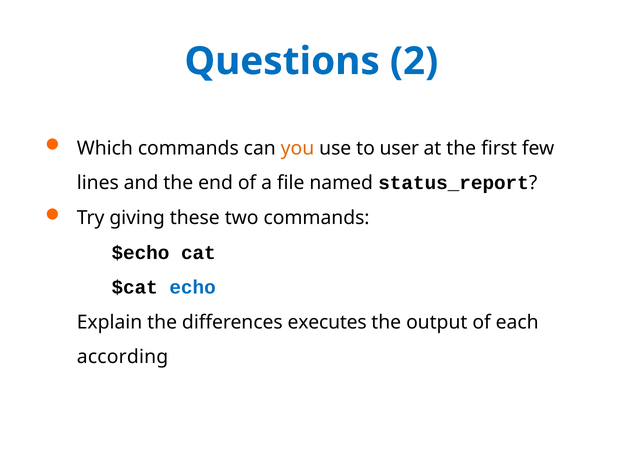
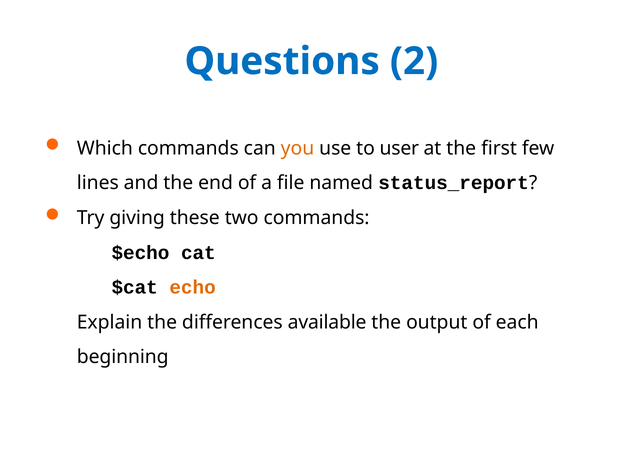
echo colour: blue -> orange
executes: executes -> available
according: according -> beginning
